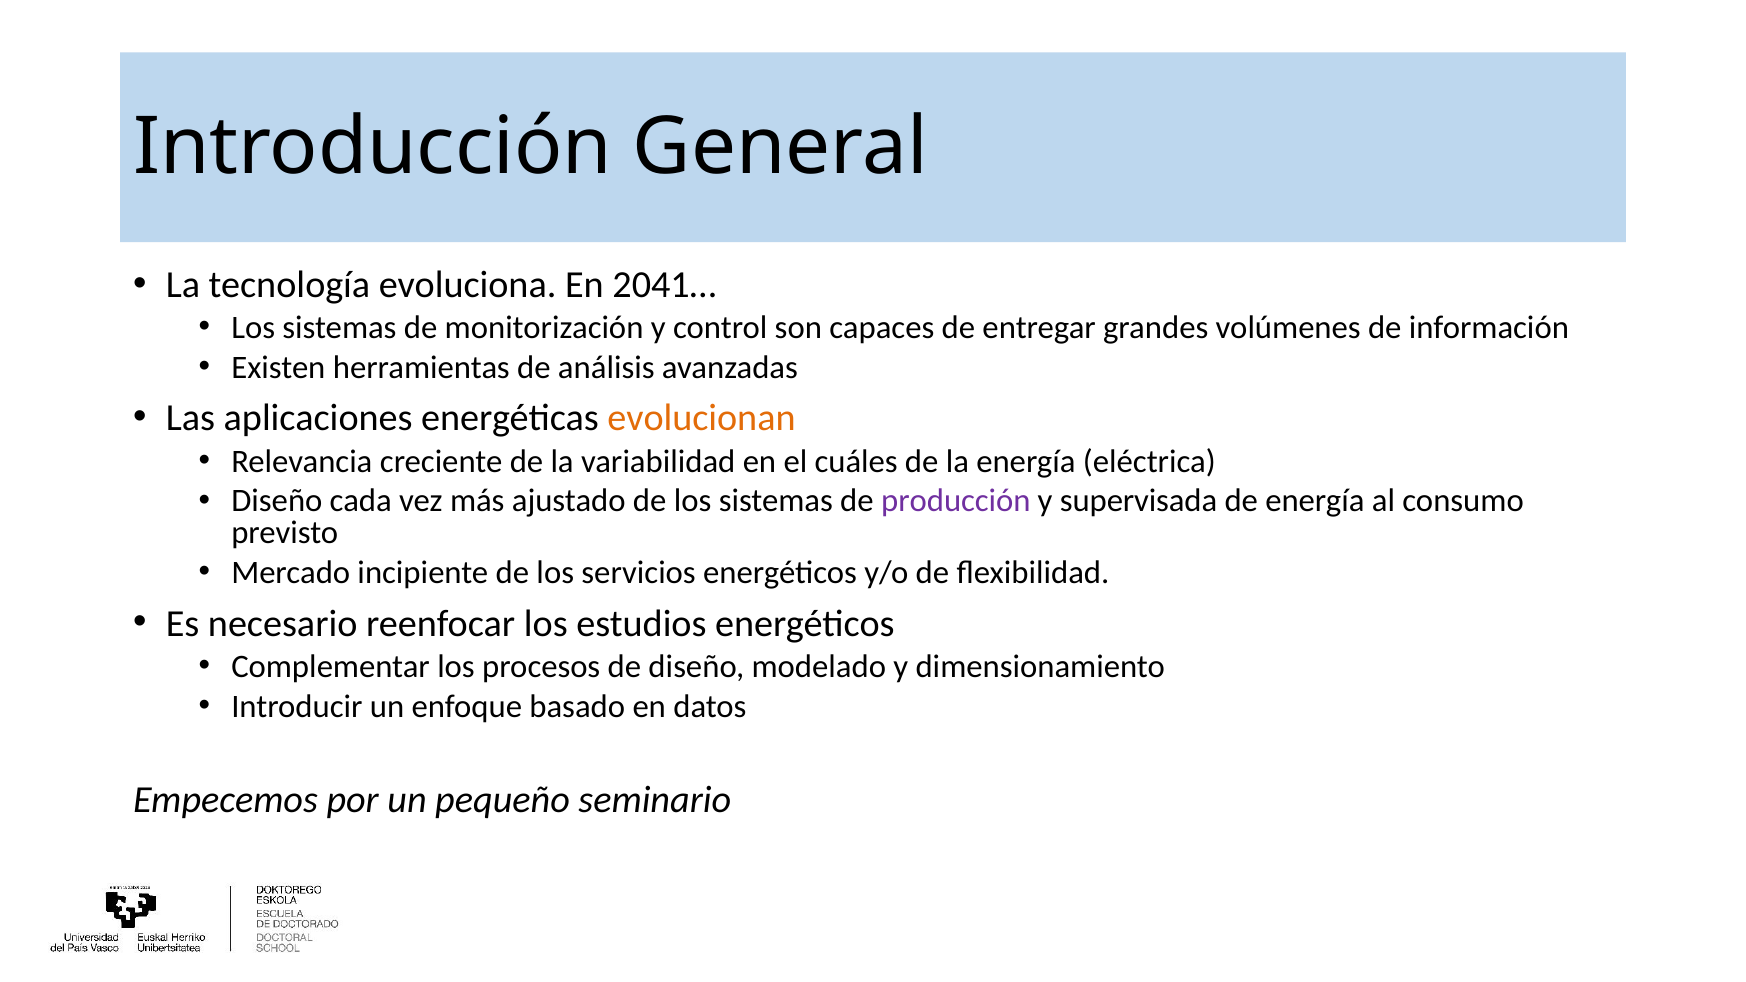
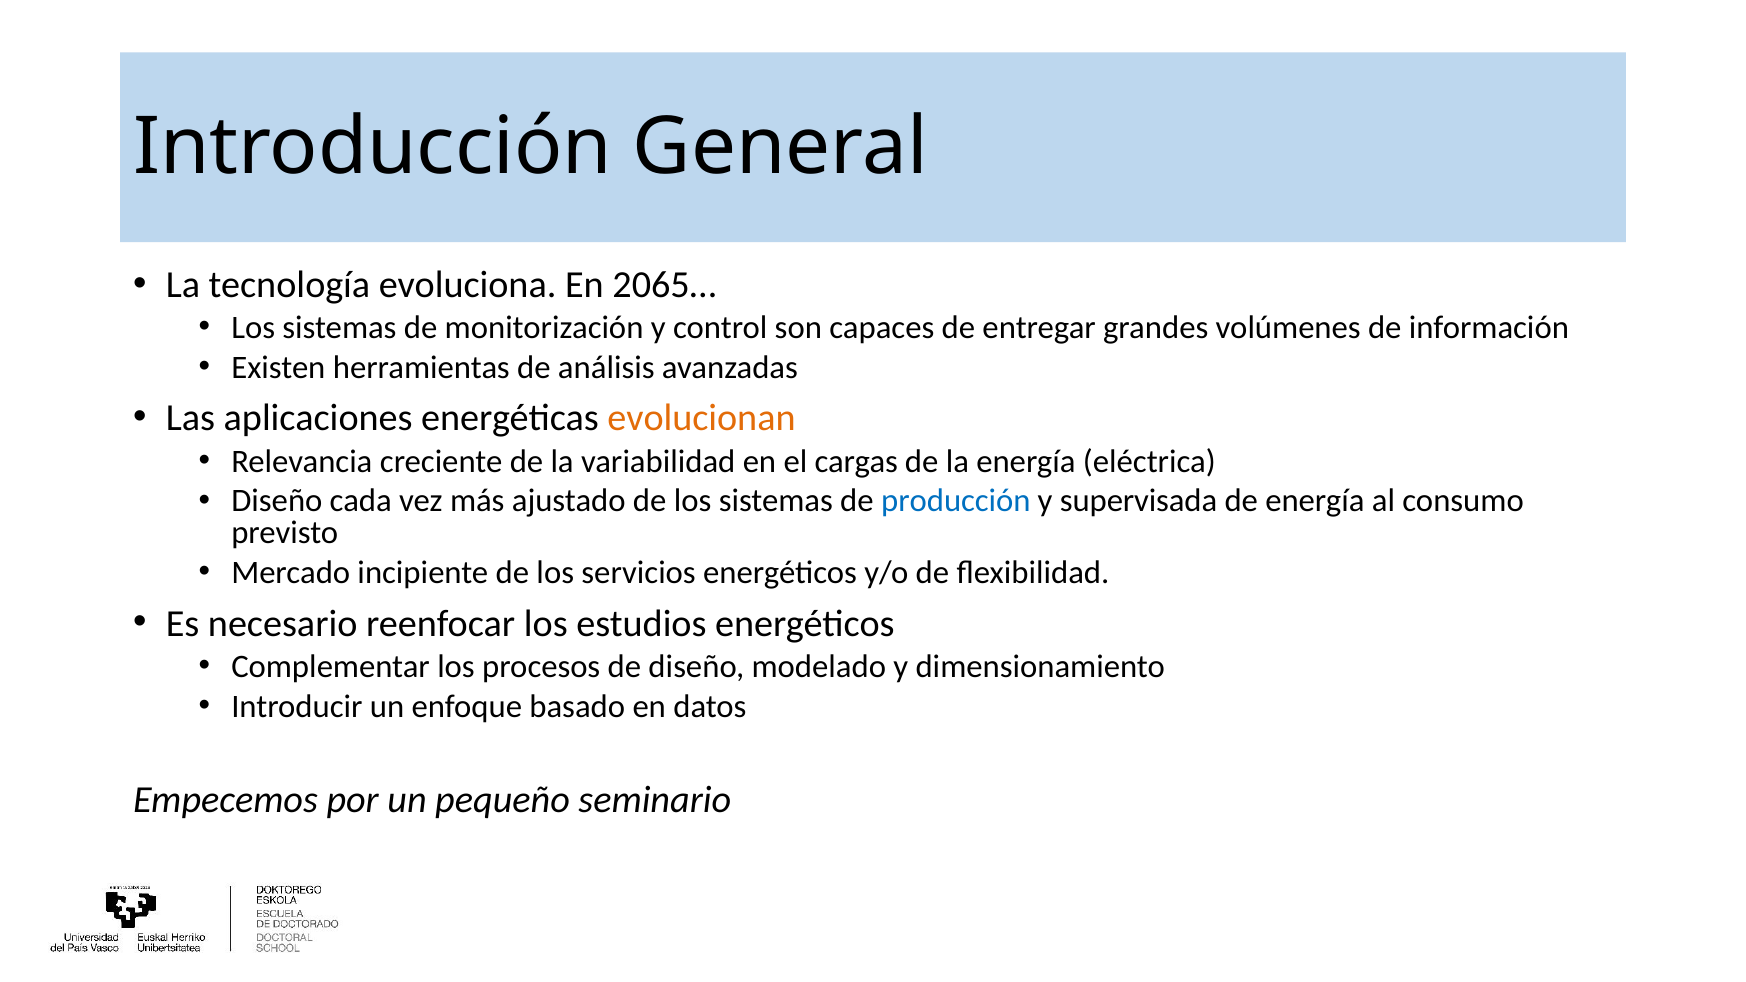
2041…: 2041… -> 2065…
cuáles: cuáles -> cargas
producción colour: purple -> blue
